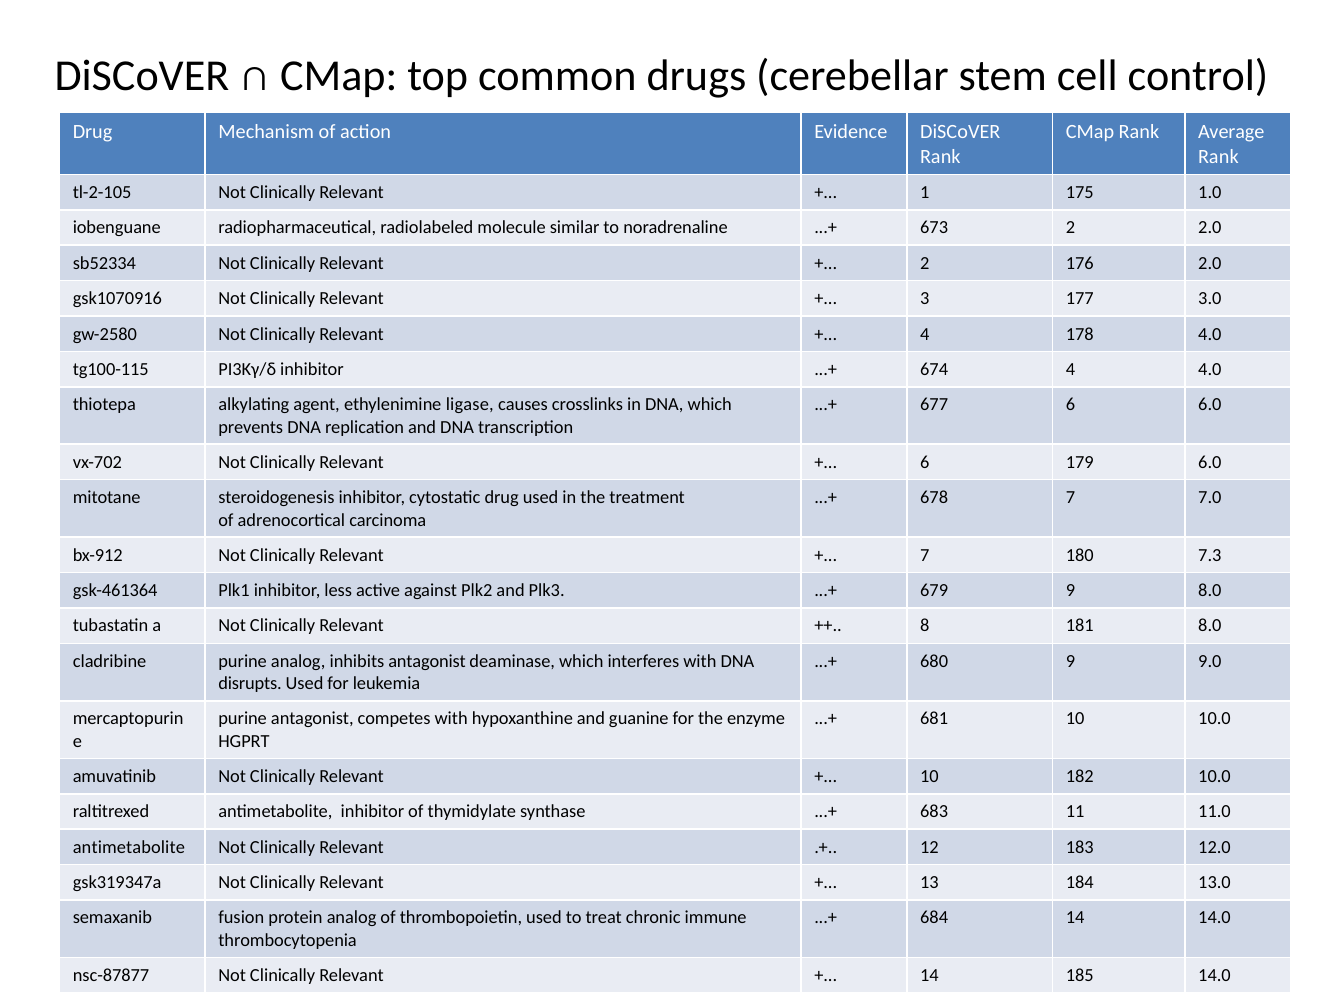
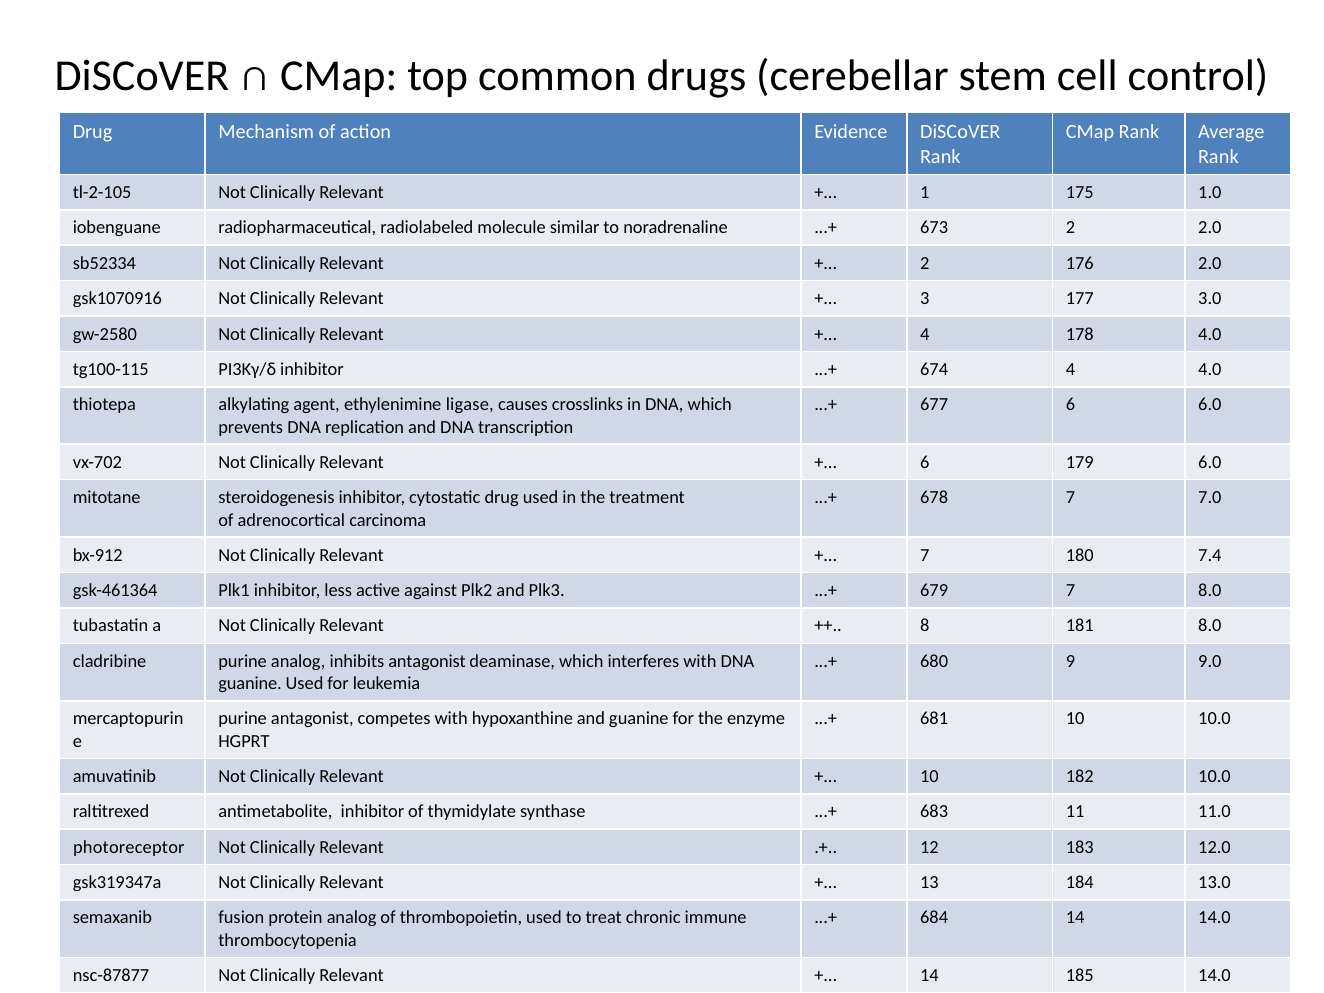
7.3: 7.3 -> 7.4
679 9: 9 -> 7
disrupts at (250, 684): disrupts -> guanine
antimetabolite at (129, 847): antimetabolite -> photoreceptor
